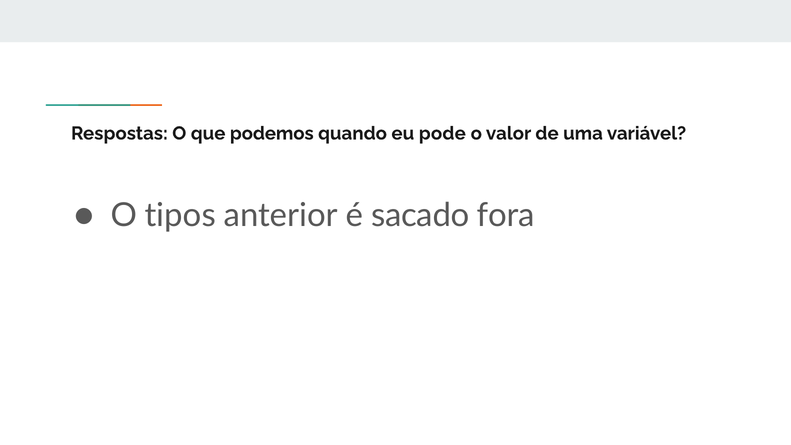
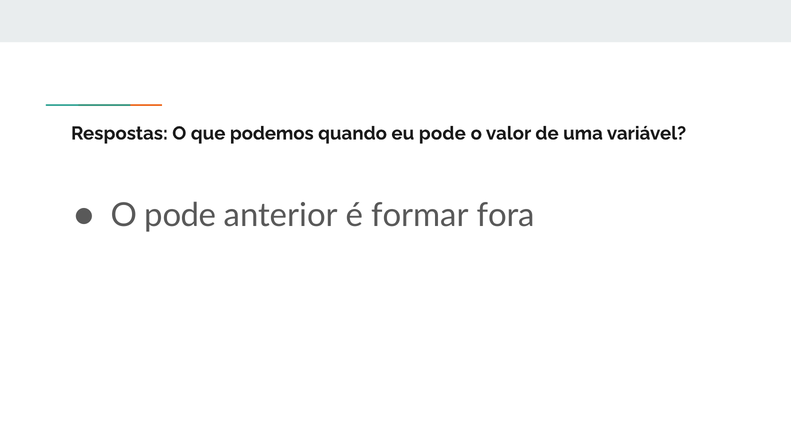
O tipos: tipos -> pode
sacado: sacado -> formar
